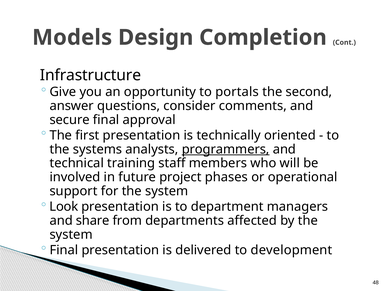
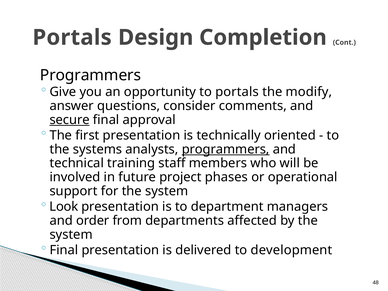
Models at (72, 37): Models -> Portals
Infrastructure at (90, 75): Infrastructure -> Programmers
second: second -> modify
secure underline: none -> present
share: share -> order
